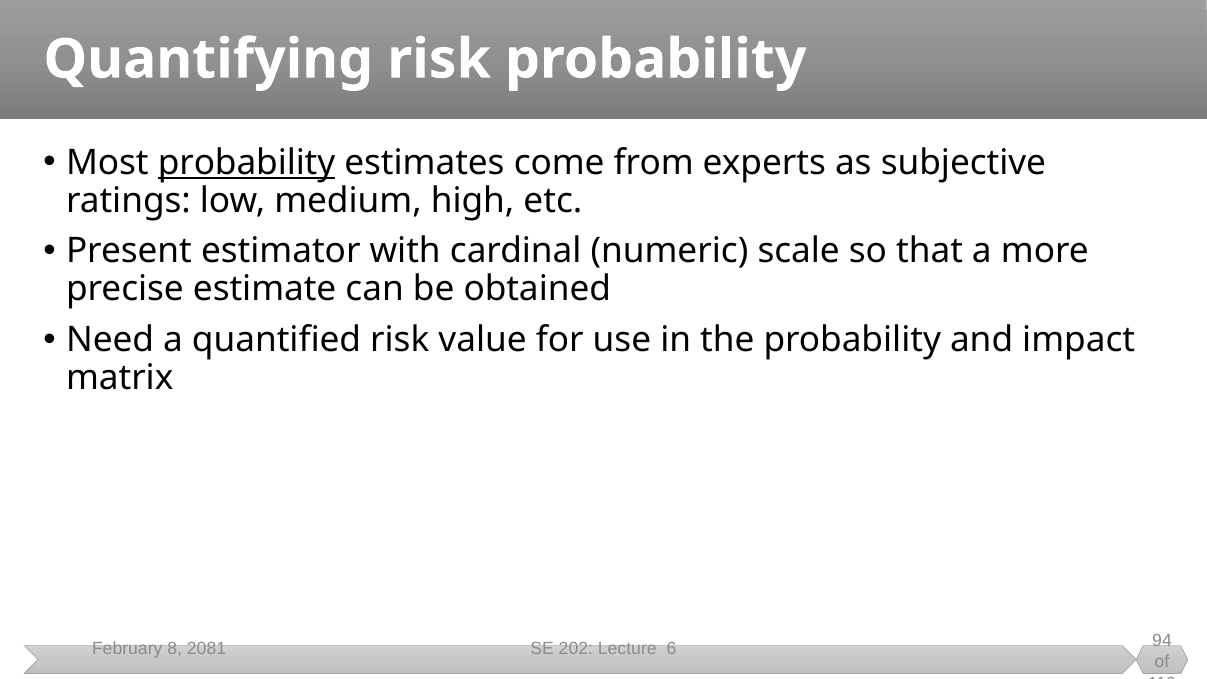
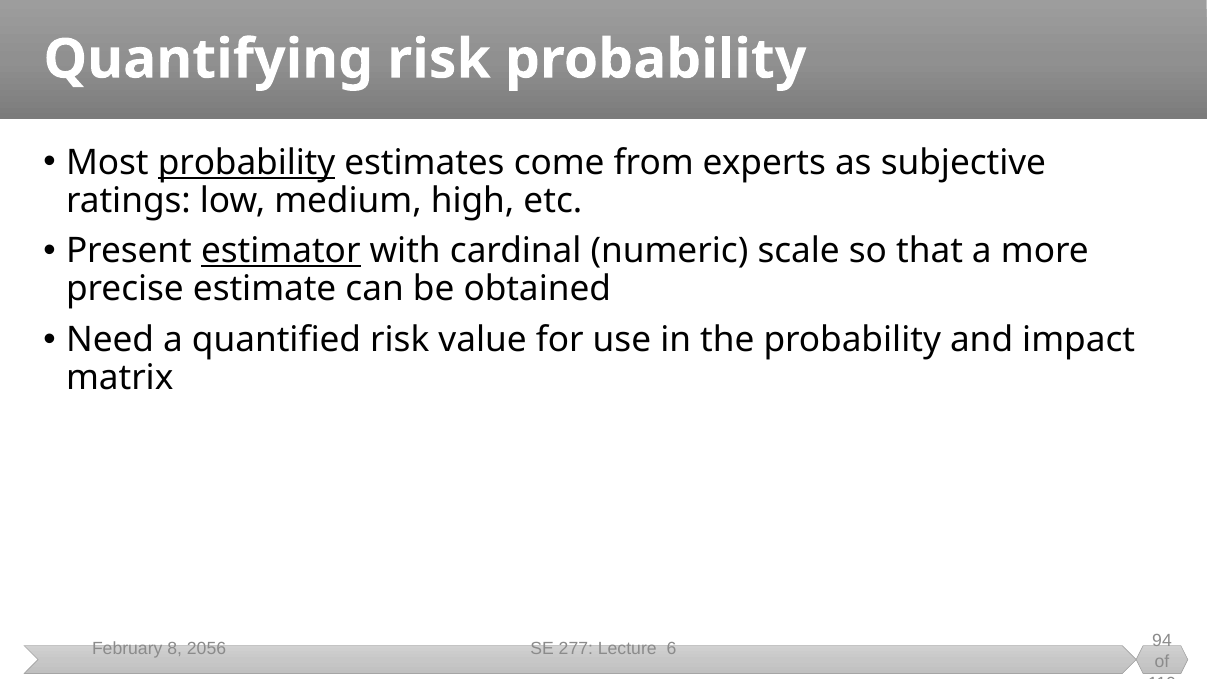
estimator underline: none -> present
2081: 2081 -> 2056
202: 202 -> 277
